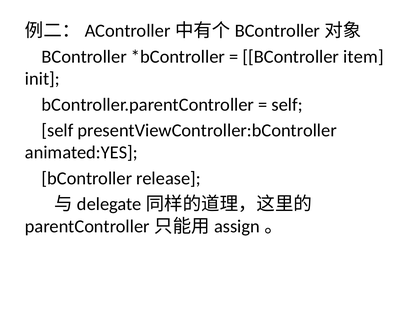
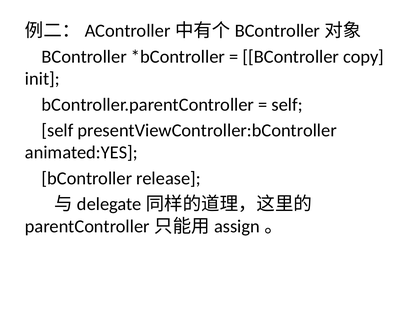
item: item -> copy
